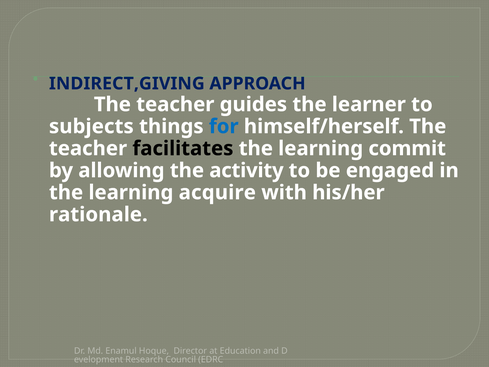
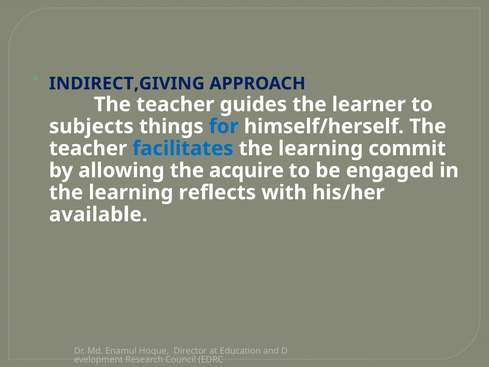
facilitates colour: black -> blue
activity: activity -> acquire
acquire: acquire -> reflects
rationale: rationale -> available
